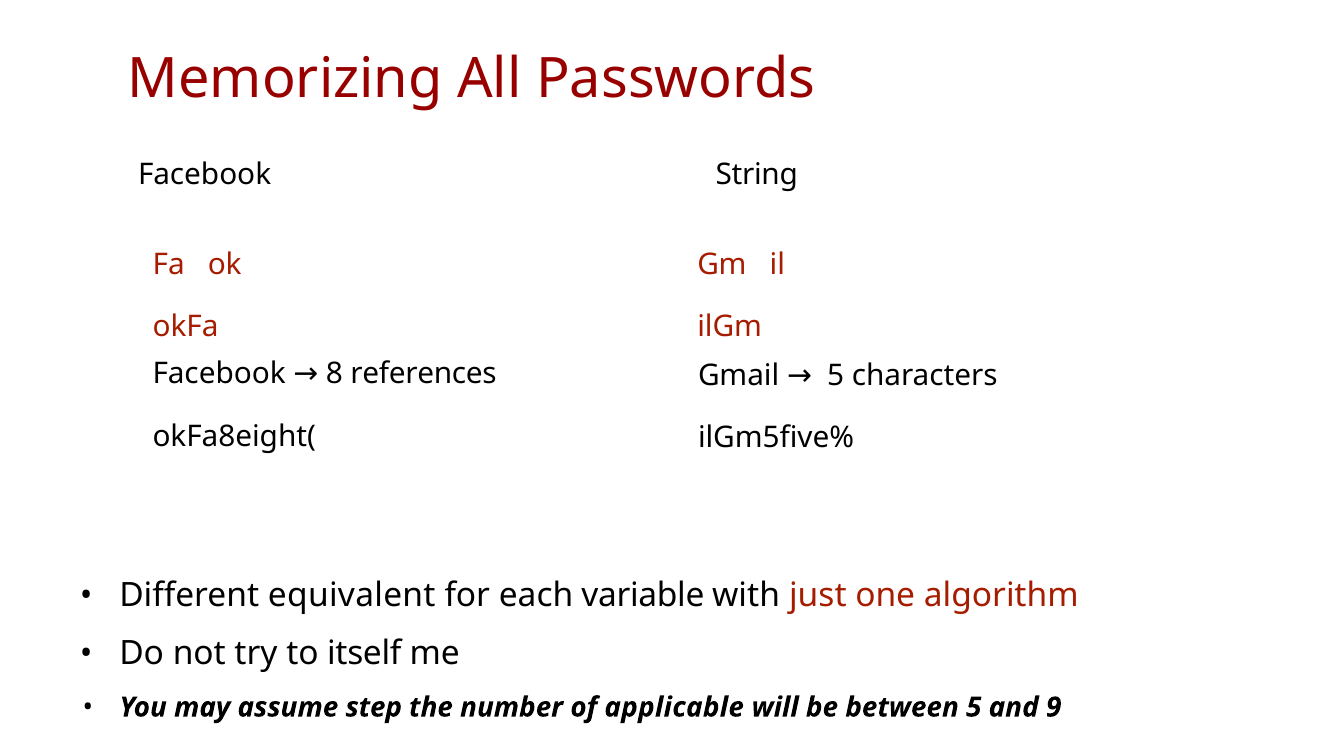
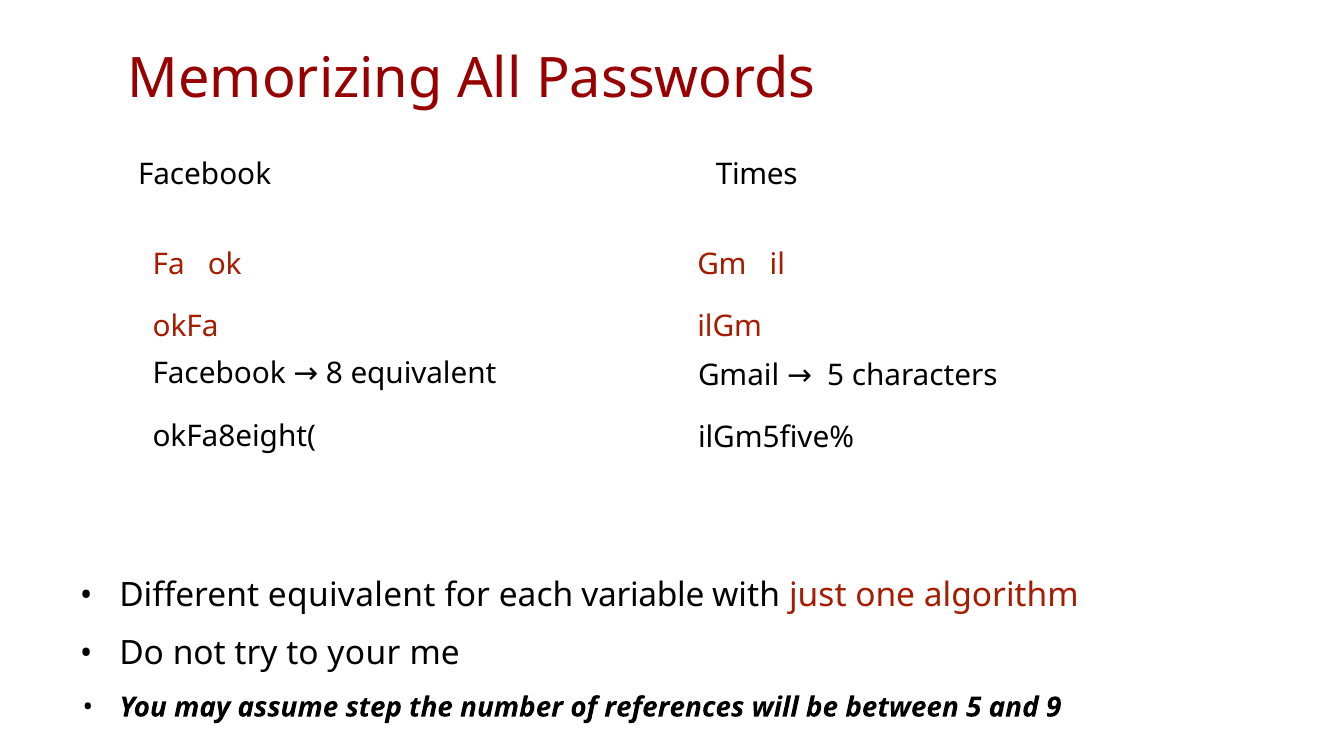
String: String -> Times
8 references: references -> equivalent
itself: itself -> your
applicable: applicable -> references
